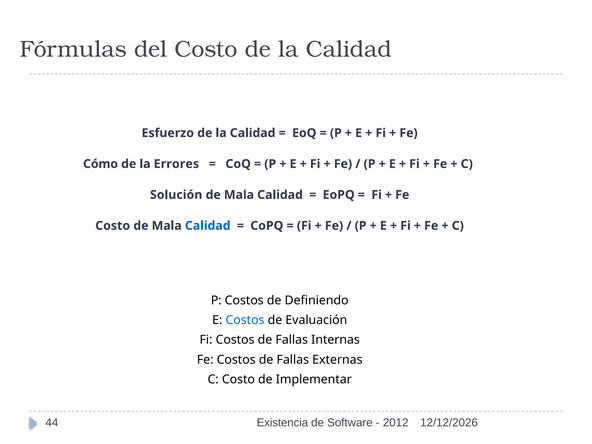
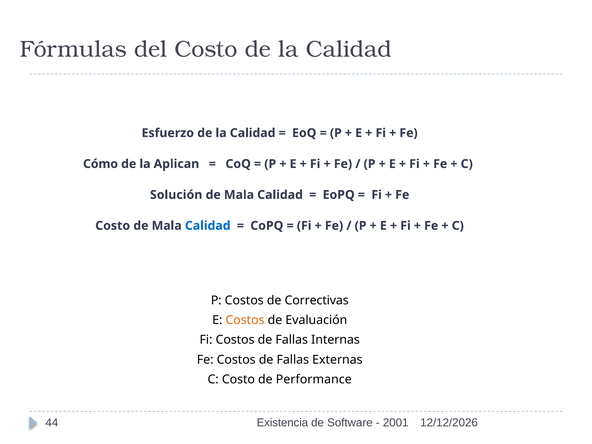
Errores: Errores -> Aplican
Definiendo: Definiendo -> Correctivas
Costos at (245, 320) colour: blue -> orange
Implementar: Implementar -> Performance
2012: 2012 -> 2001
